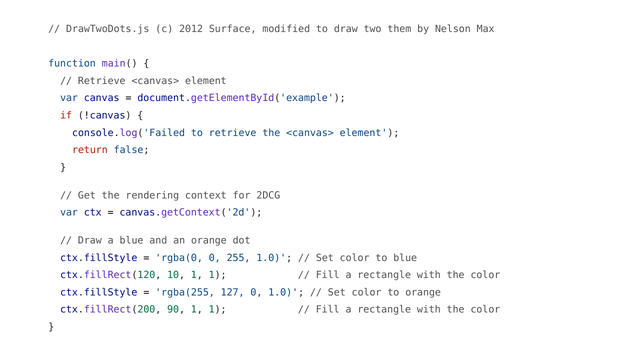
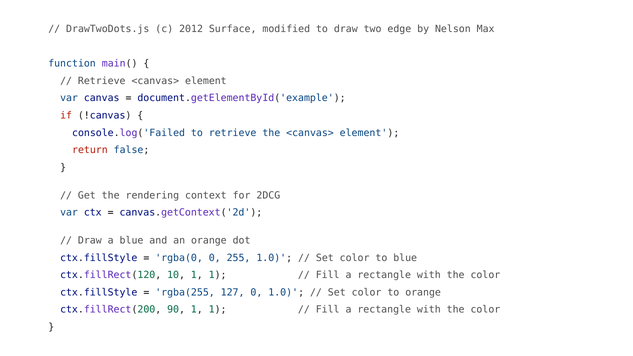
them: them -> edge
